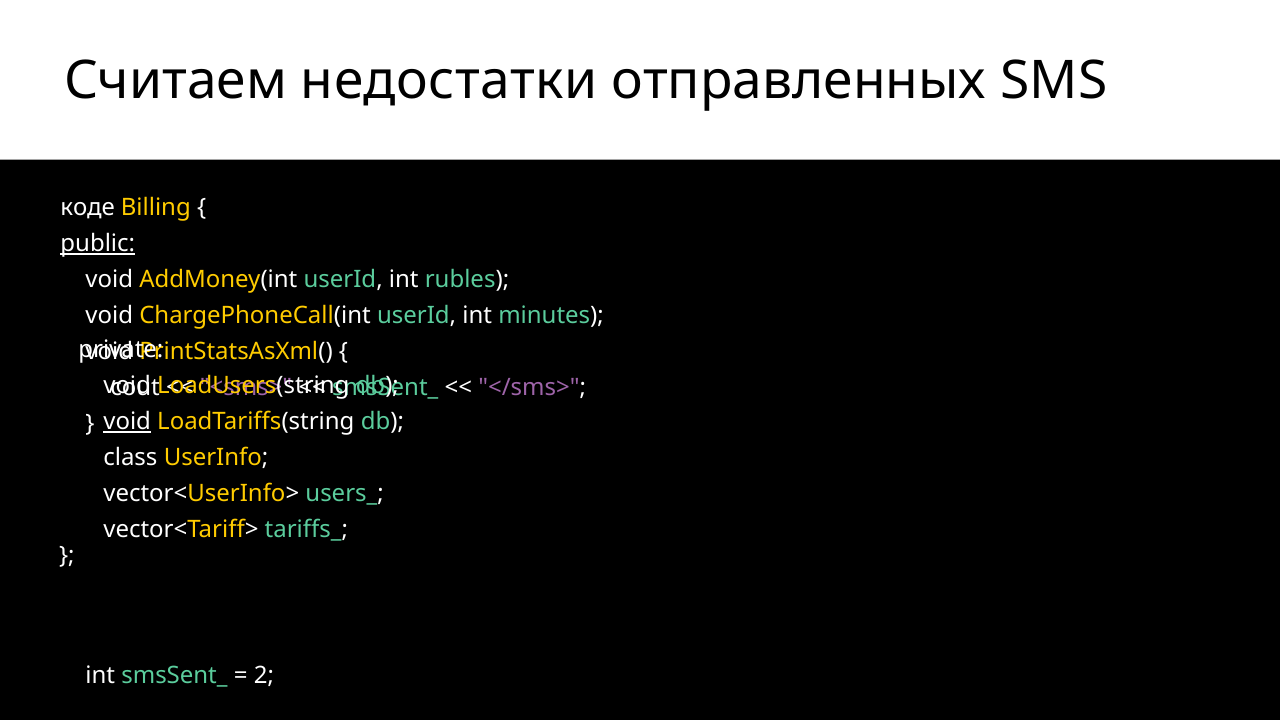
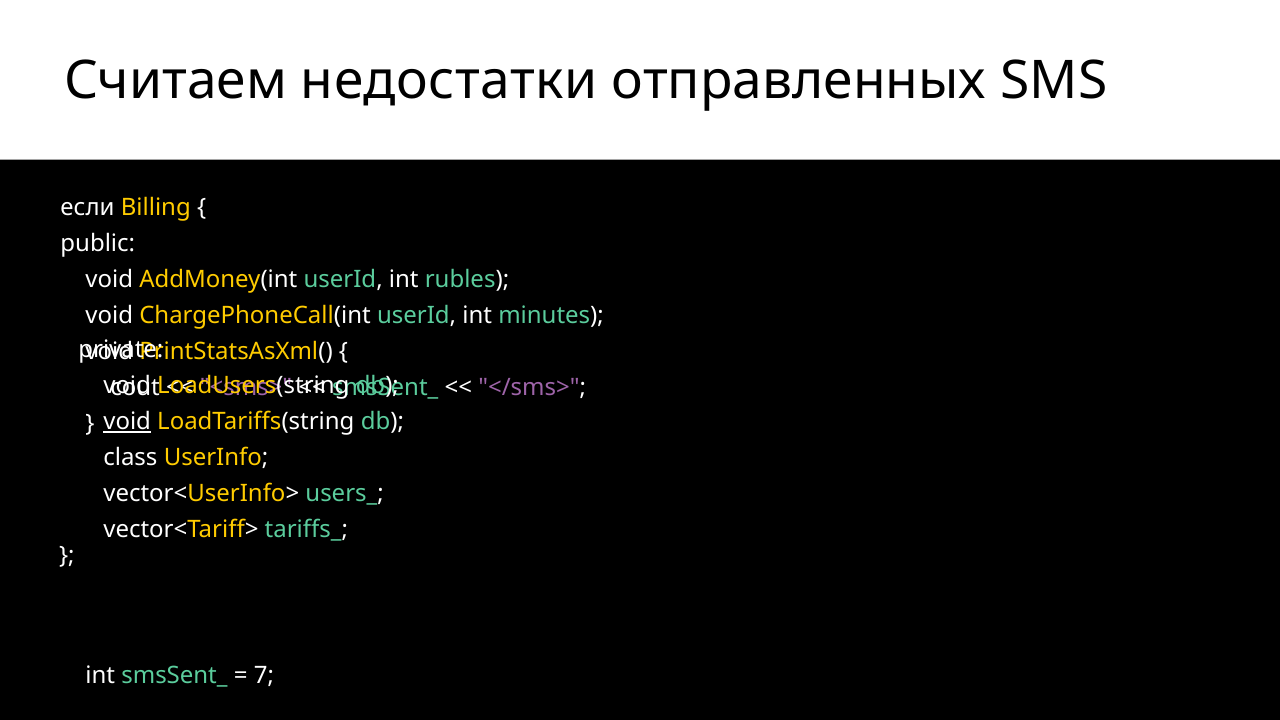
коде: коде -> если
public underline: present -> none
2: 2 -> 7
